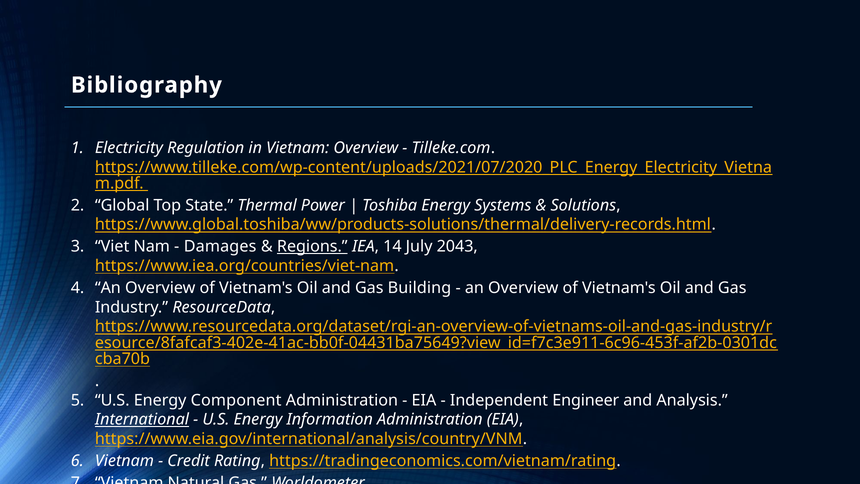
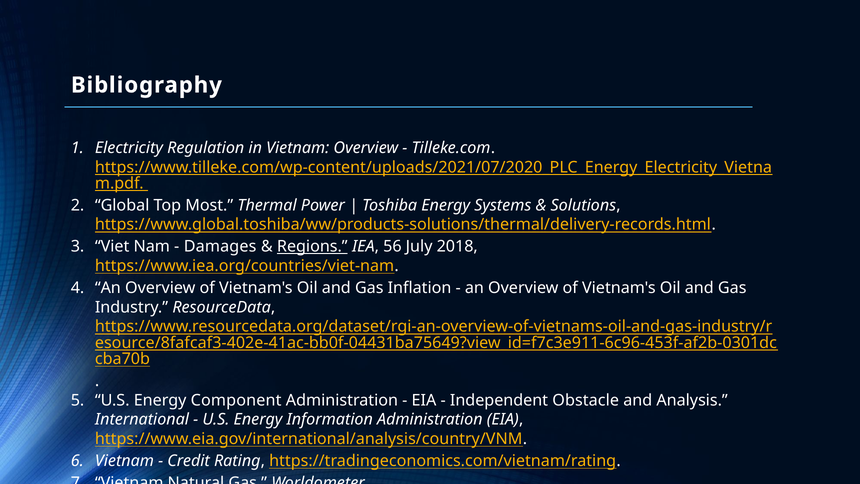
State: State -> Most
14: 14 -> 56
2043: 2043 -> 2018
Building: Building -> Inflation
Engineer: Engineer -> Obstacle
International underline: present -> none
